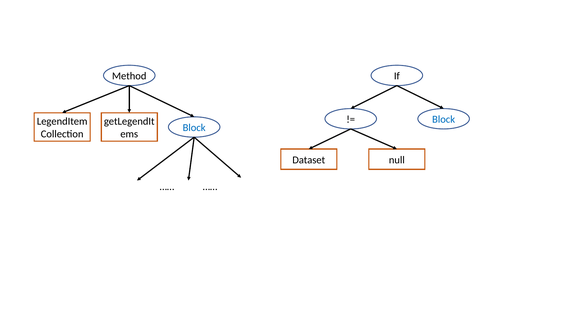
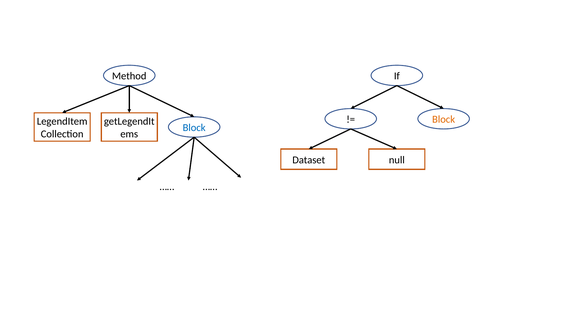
Block at (444, 119) colour: blue -> orange
